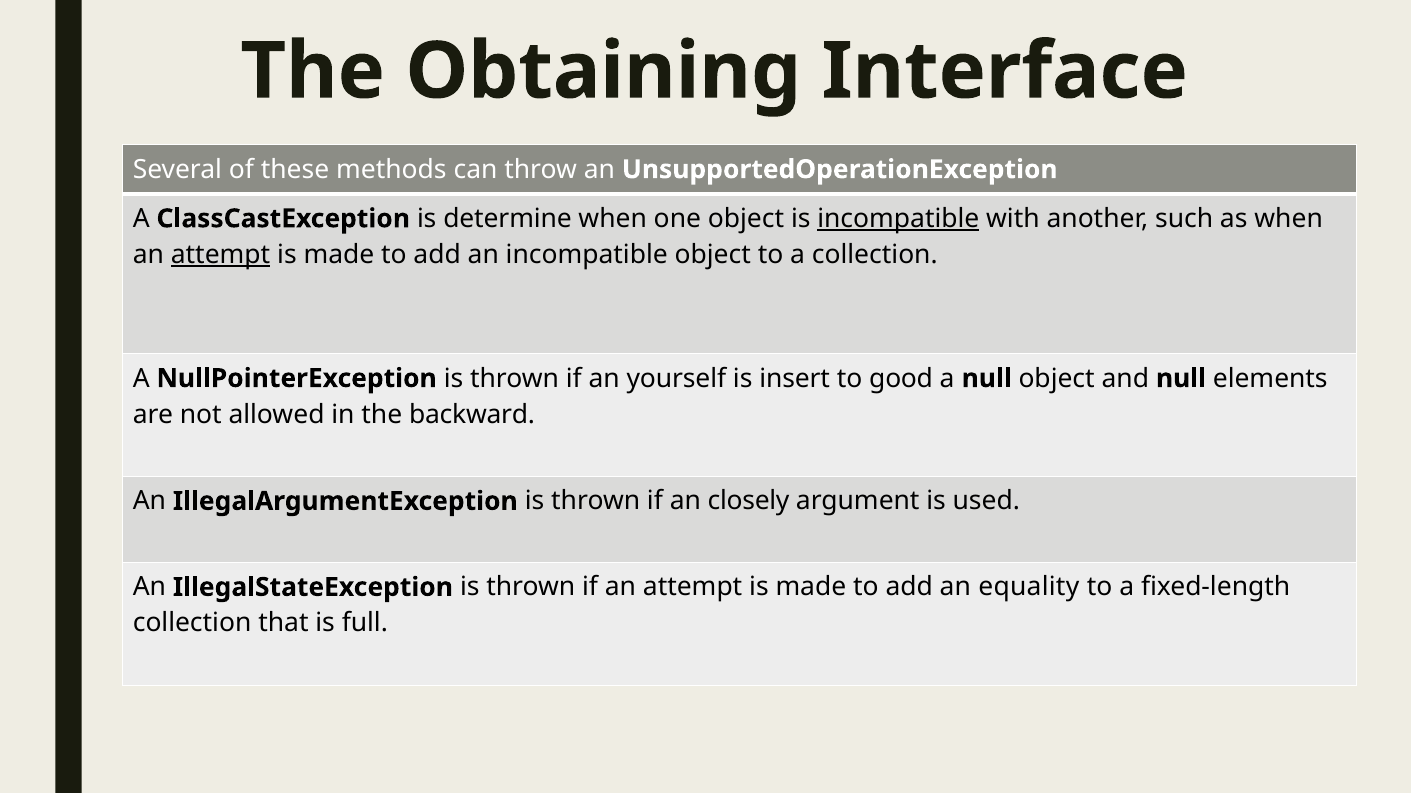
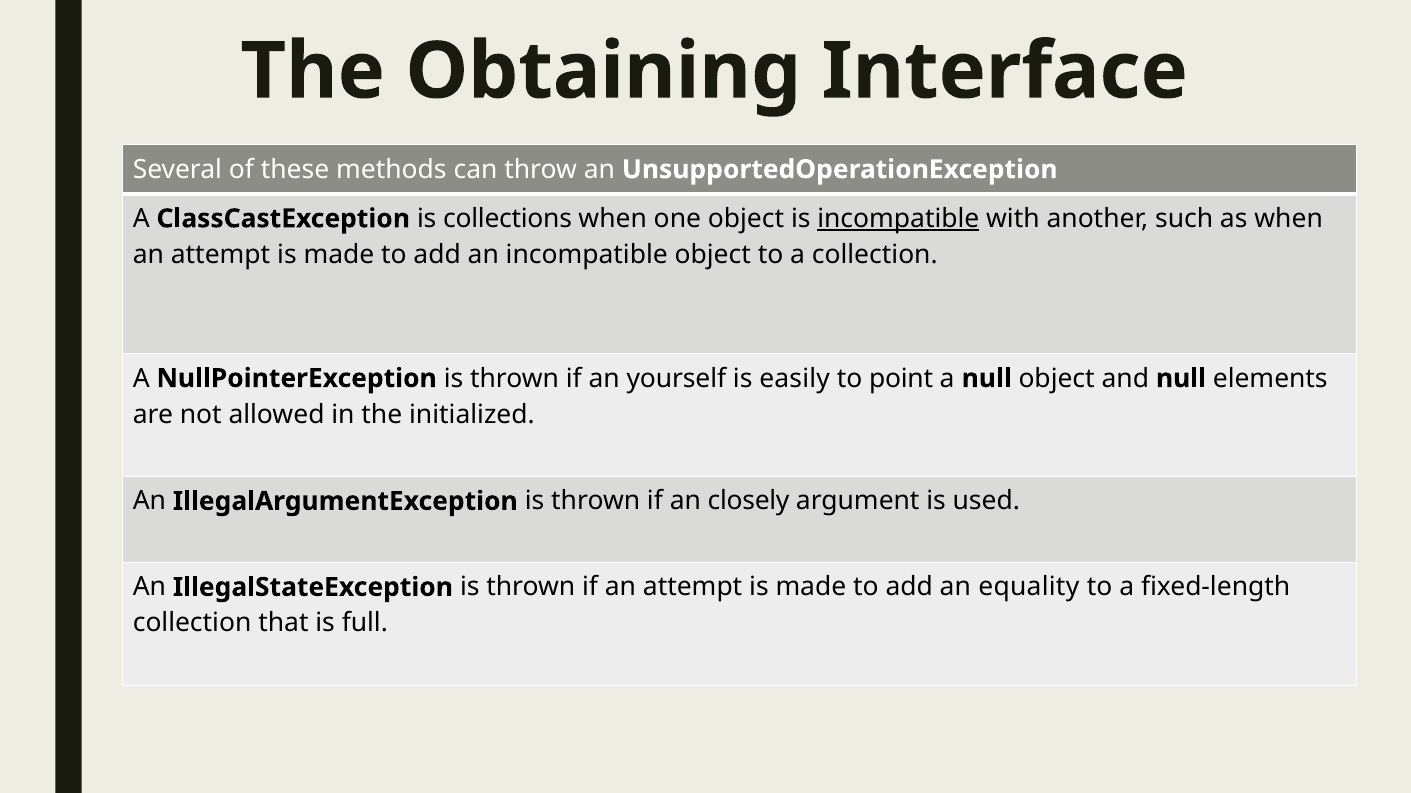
determine: determine -> collections
attempt at (221, 255) underline: present -> none
insert: insert -> easily
good: good -> point
backward: backward -> initialized
